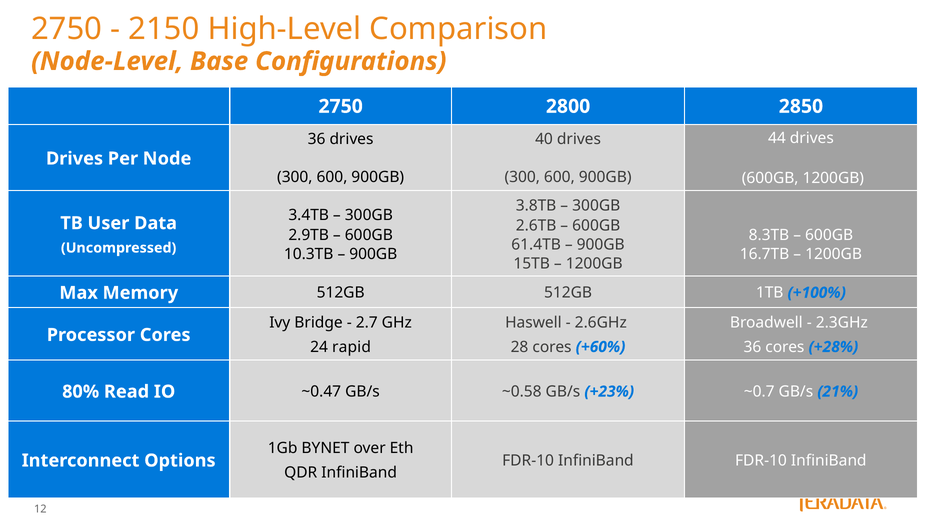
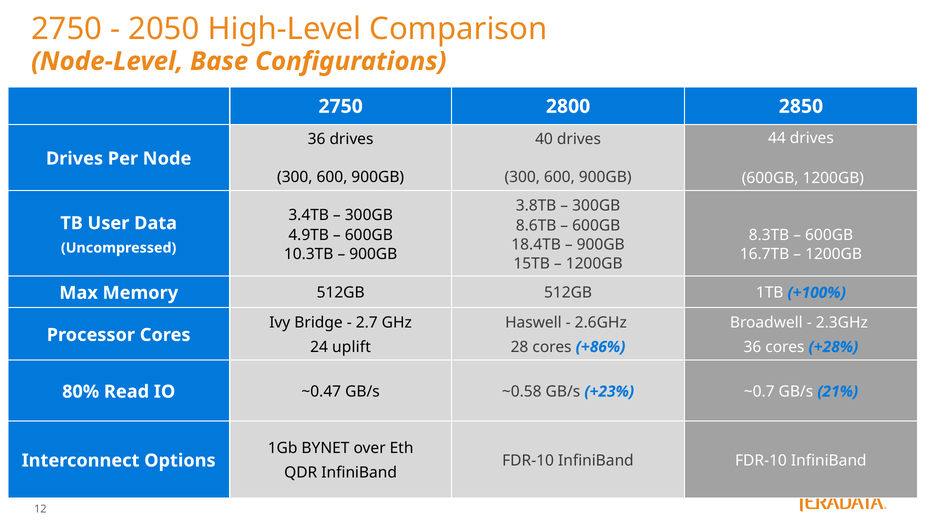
2150: 2150 -> 2050
2.6TB: 2.6TB -> 8.6TB
2.9TB: 2.9TB -> 4.9TB
61.4TB: 61.4TB -> 18.4TB
rapid: rapid -> uplift
+60%: +60% -> +86%
